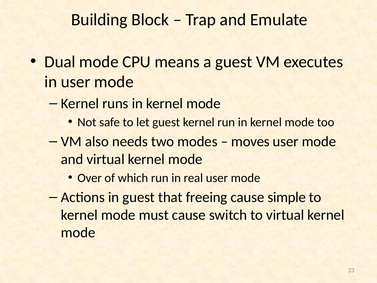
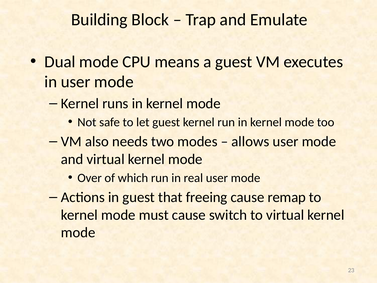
moves: moves -> allows
simple: simple -> remap
